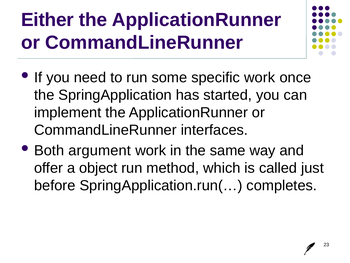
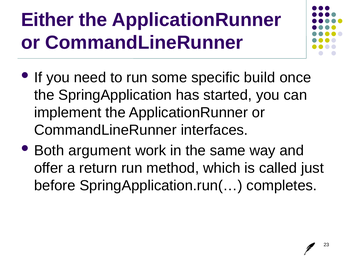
specific work: work -> build
object: object -> return
